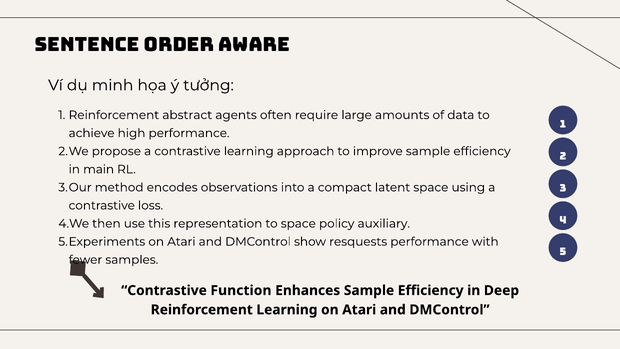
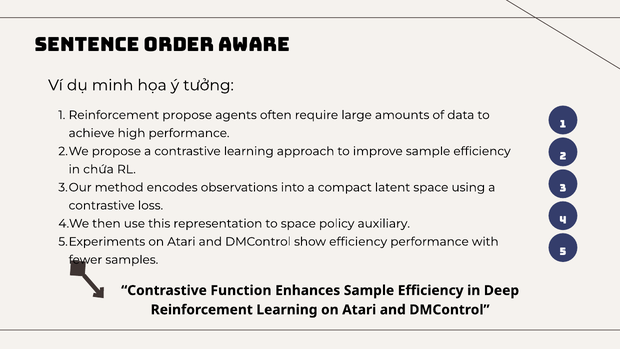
Reinforcement abstract: abstract -> propose
main: main -> chứa
show resquests: resquests -> efficiency
